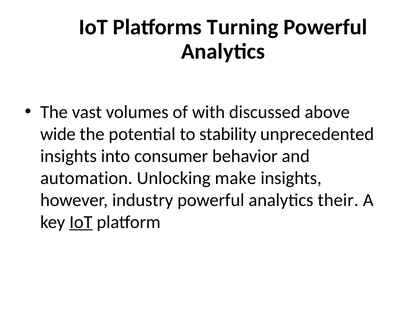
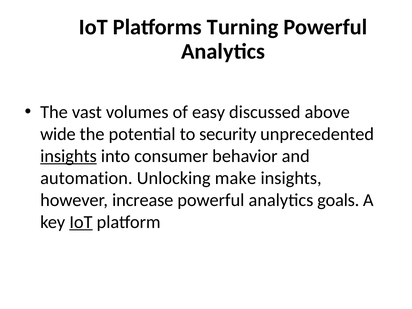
with: with -> easy
stability: stability -> security
insights at (68, 156) underline: none -> present
industry: industry -> increase
their: their -> goals
